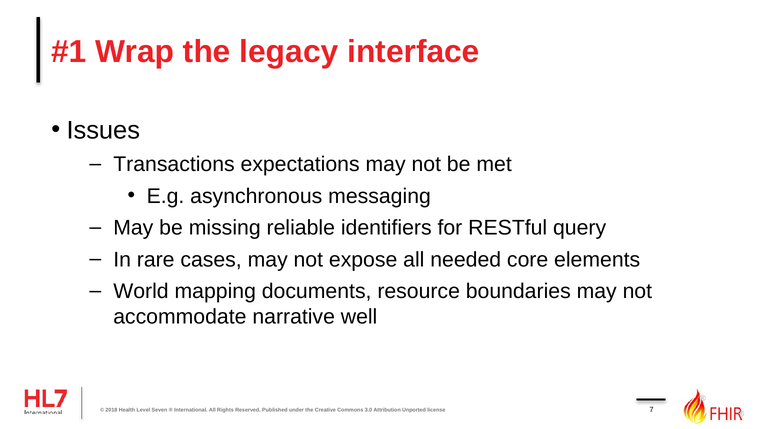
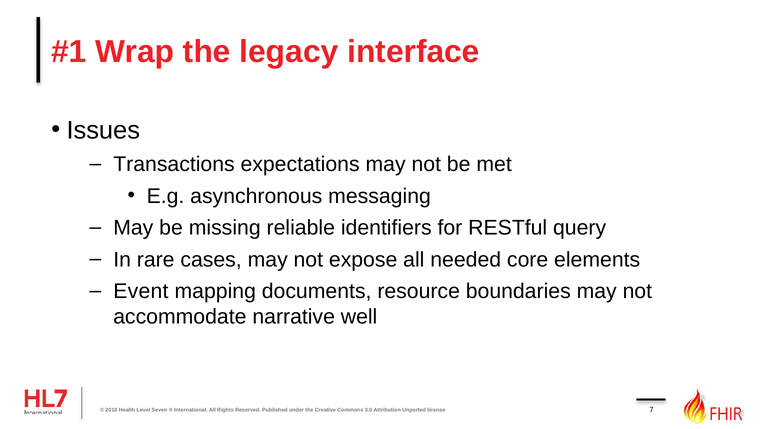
World: World -> Event
